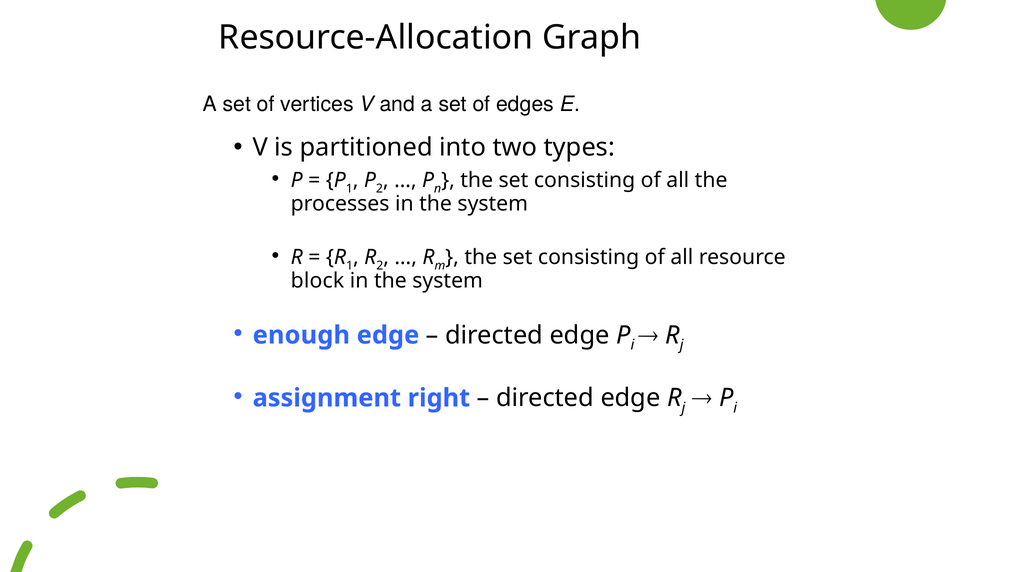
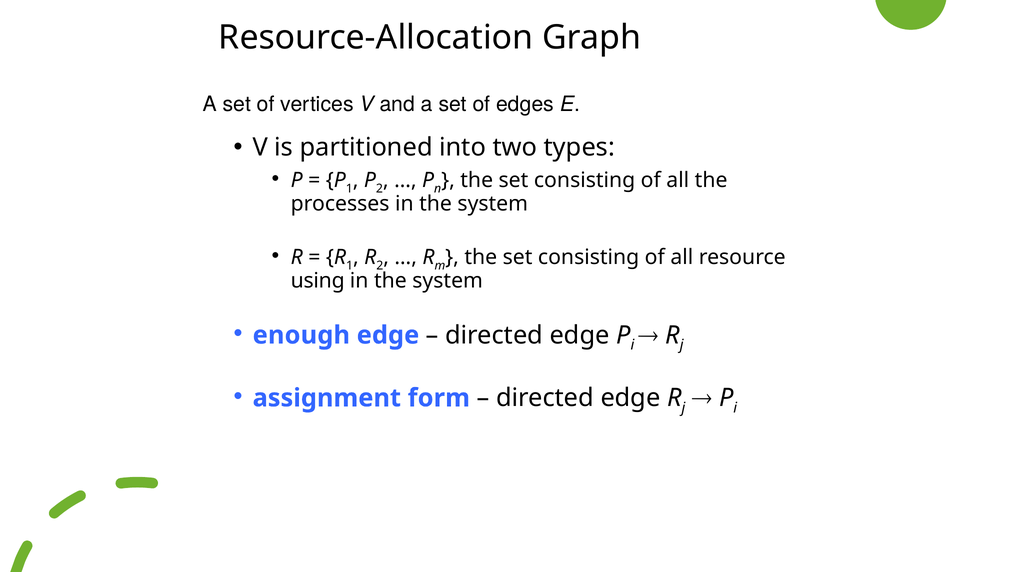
block: block -> using
right: right -> form
